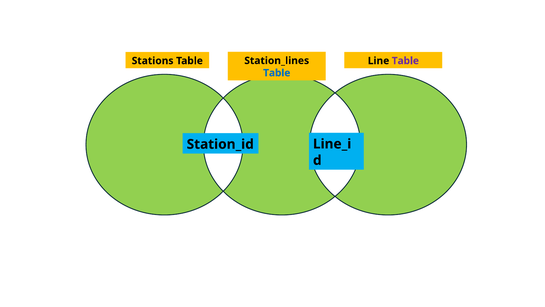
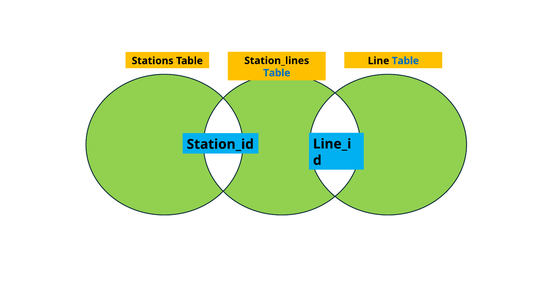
Table at (405, 61) colour: purple -> blue
